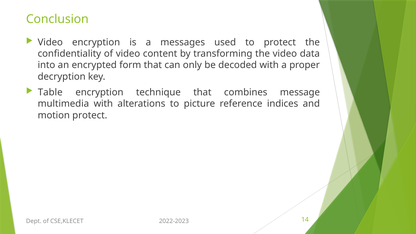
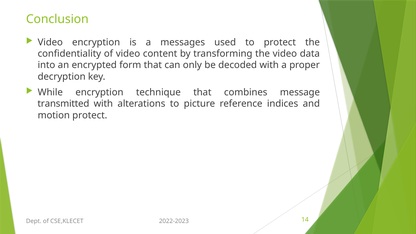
Table: Table -> While
multimedia: multimedia -> transmitted
